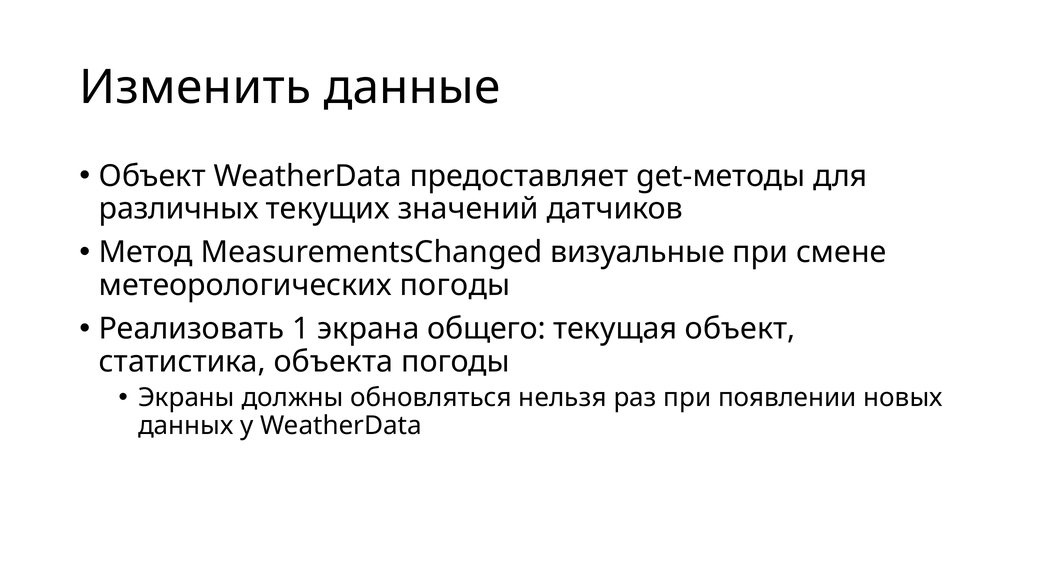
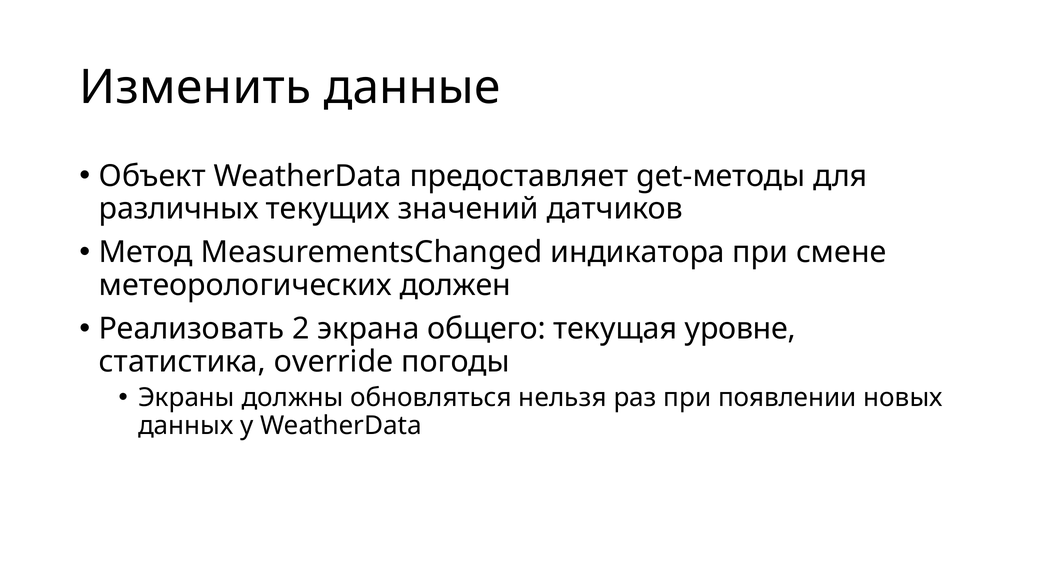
визуальные: визуальные -> индикатора
метеорологических погоды: погоды -> должен
1: 1 -> 2
текущая объект: объект -> уровне
объекта: объекта -> override
